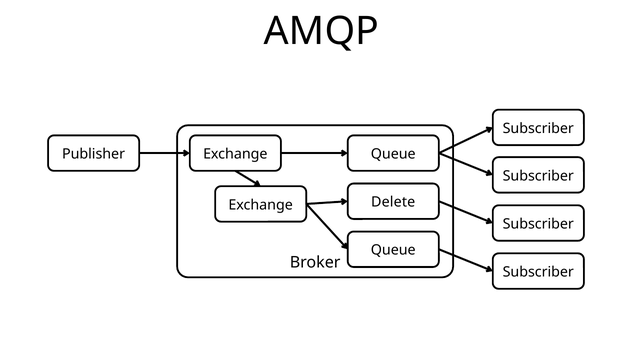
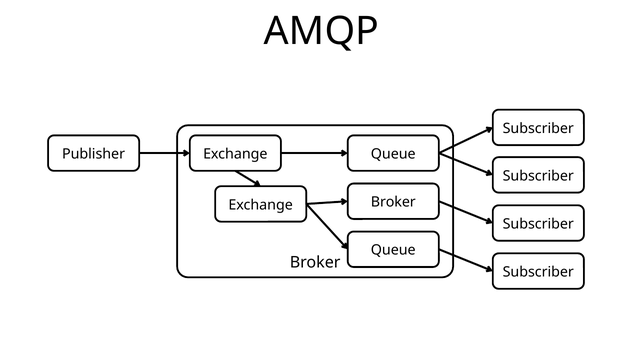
Delete at (393, 202): Delete -> Broker
